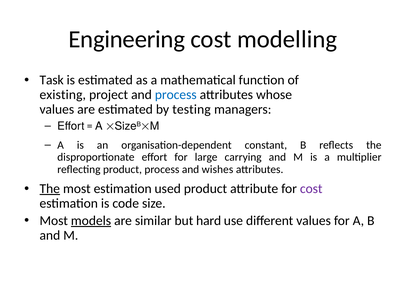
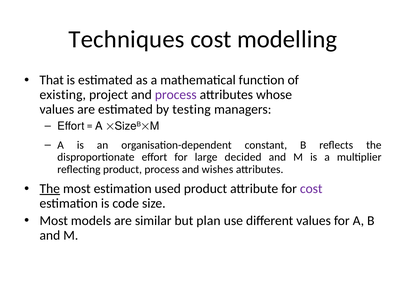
Engineering: Engineering -> Techniques
Task: Task -> That
process at (176, 95) colour: blue -> purple
carrying: carrying -> decided
models underline: present -> none
hard: hard -> plan
